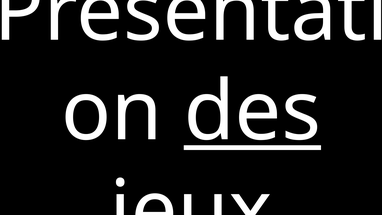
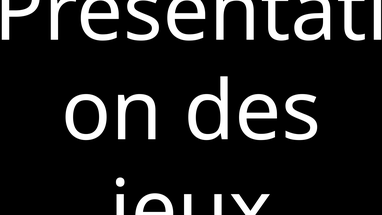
des underline: present -> none
